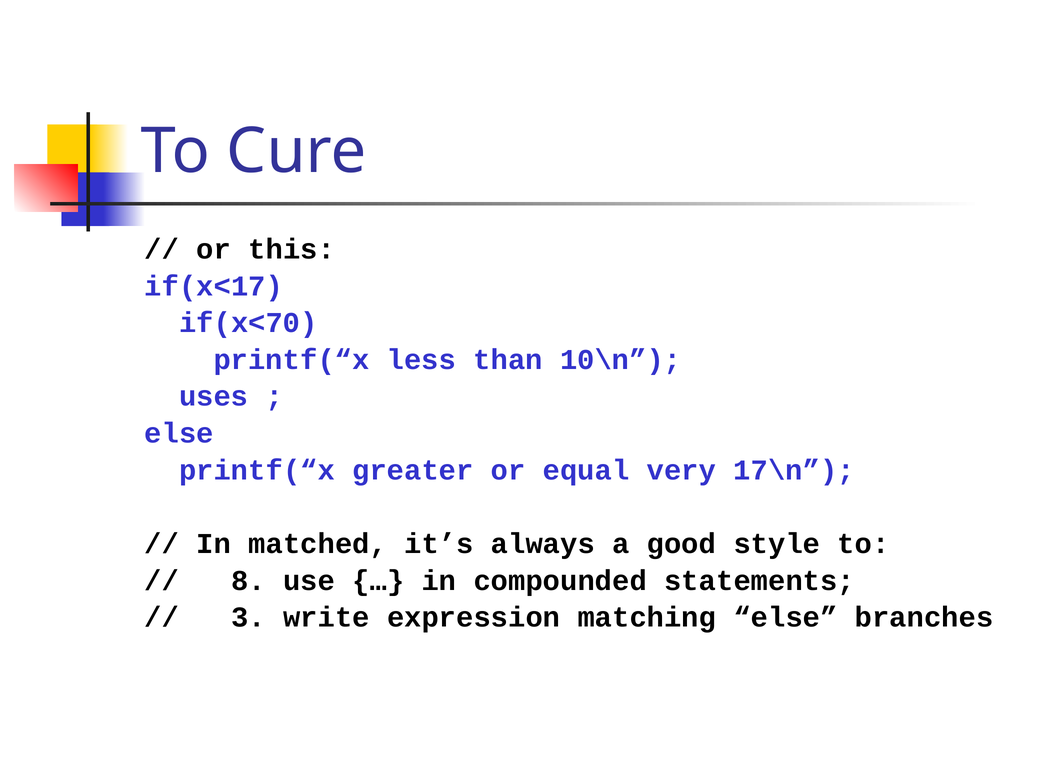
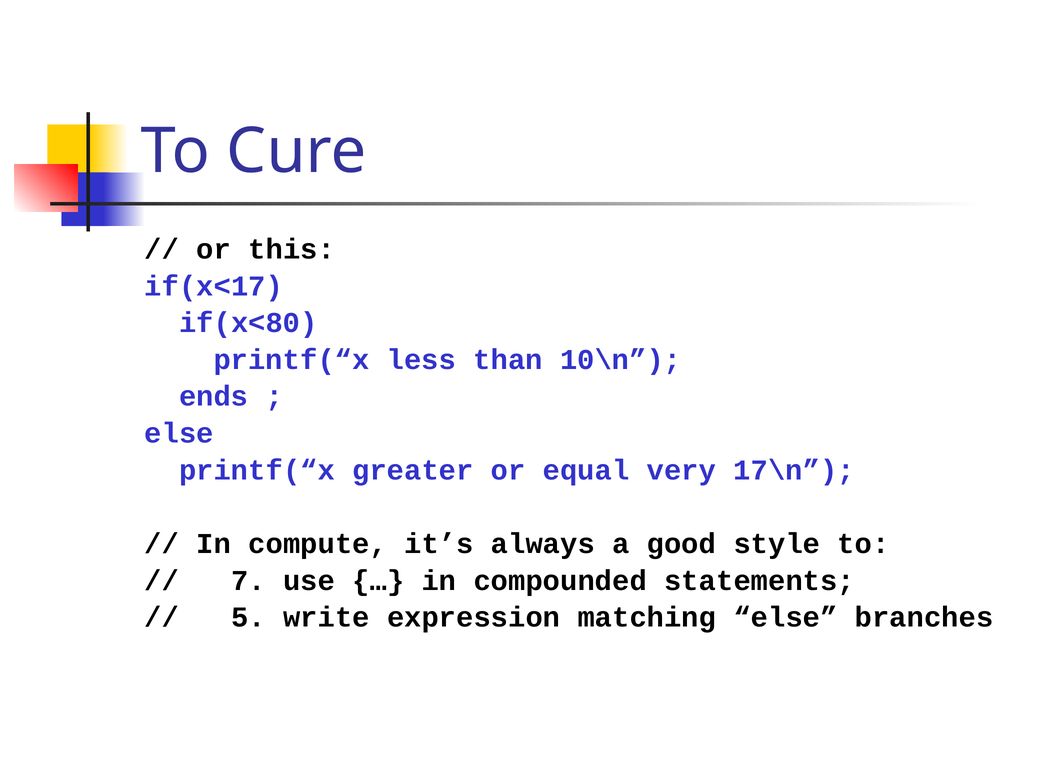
if(x<70: if(x<70 -> if(x<80
uses: uses -> ends
matched: matched -> compute
8: 8 -> 7
3: 3 -> 5
